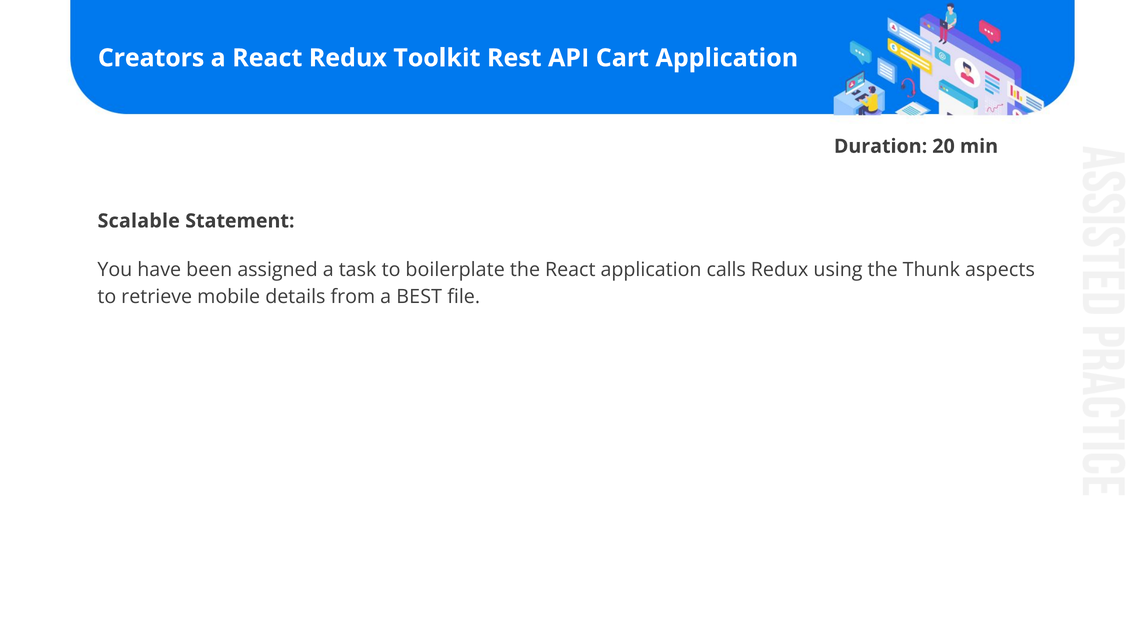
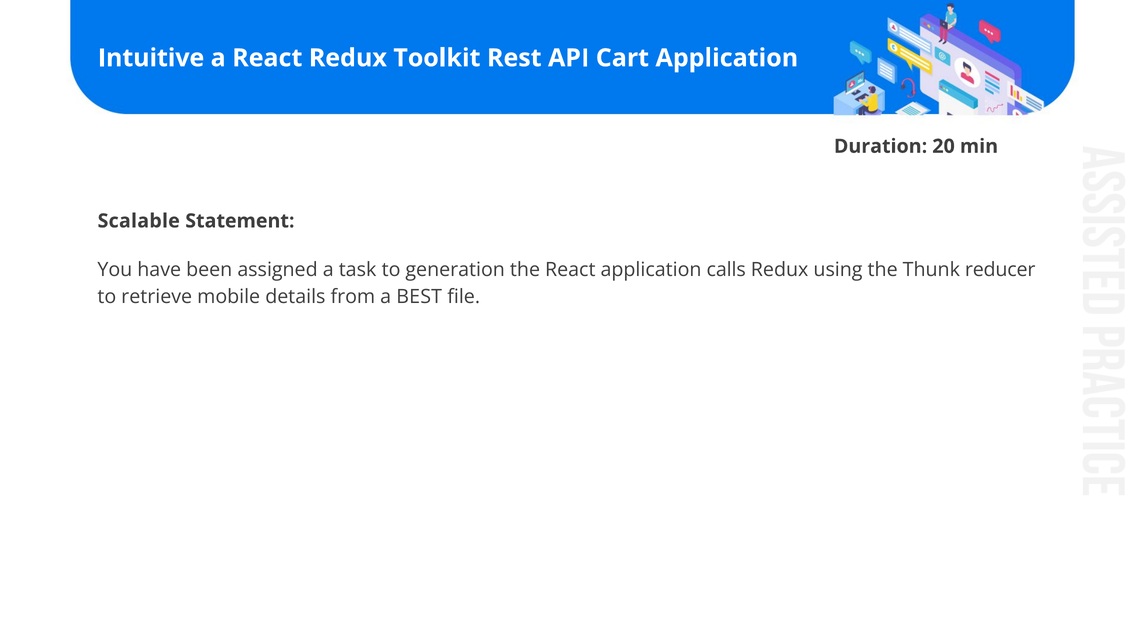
Creators: Creators -> Intuitive
boilerplate: boilerplate -> generation
aspects: aspects -> reducer
